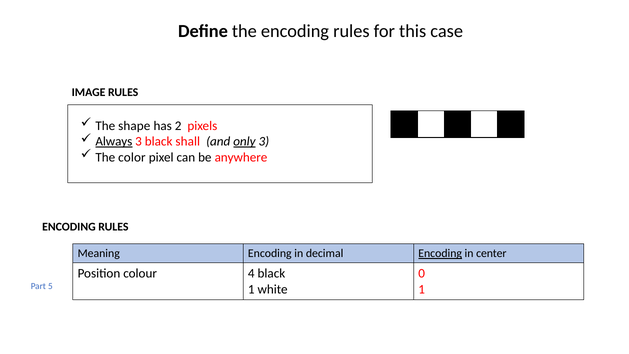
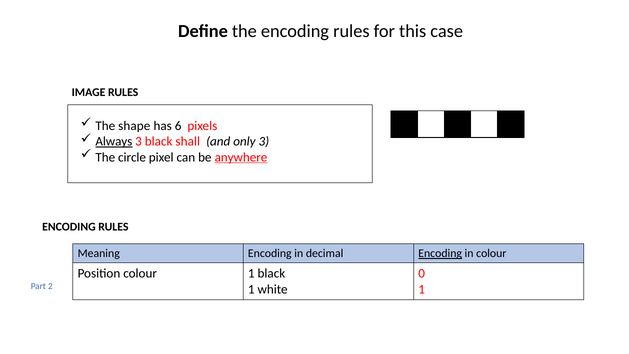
2: 2 -> 6
only underline: present -> none
color: color -> circle
anywhere underline: none -> present
in center: center -> colour
colour 4: 4 -> 1
5: 5 -> 2
